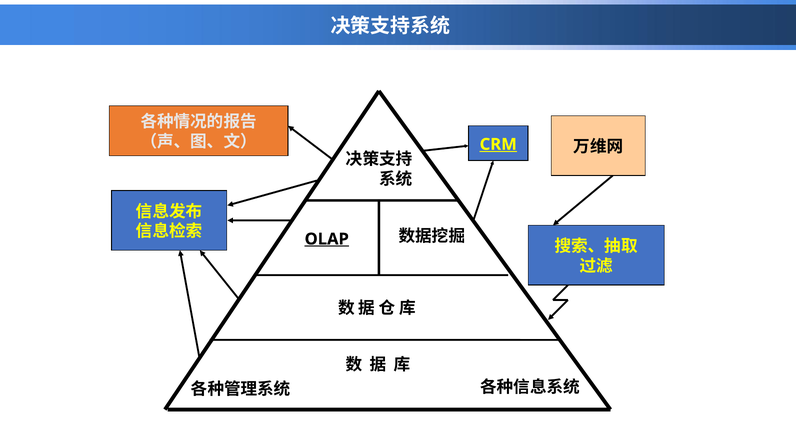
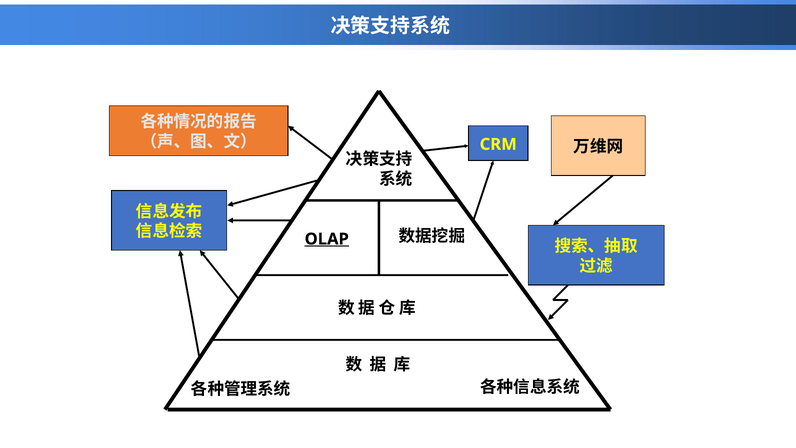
CRM underline: present -> none
